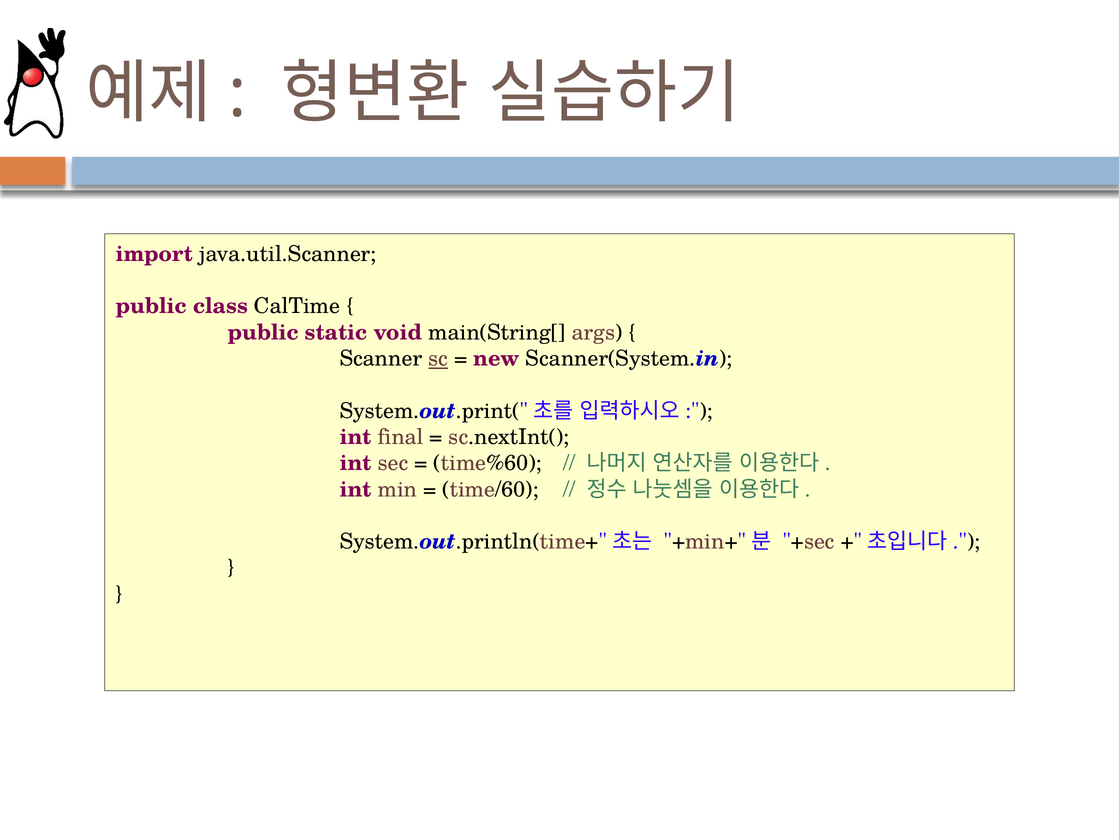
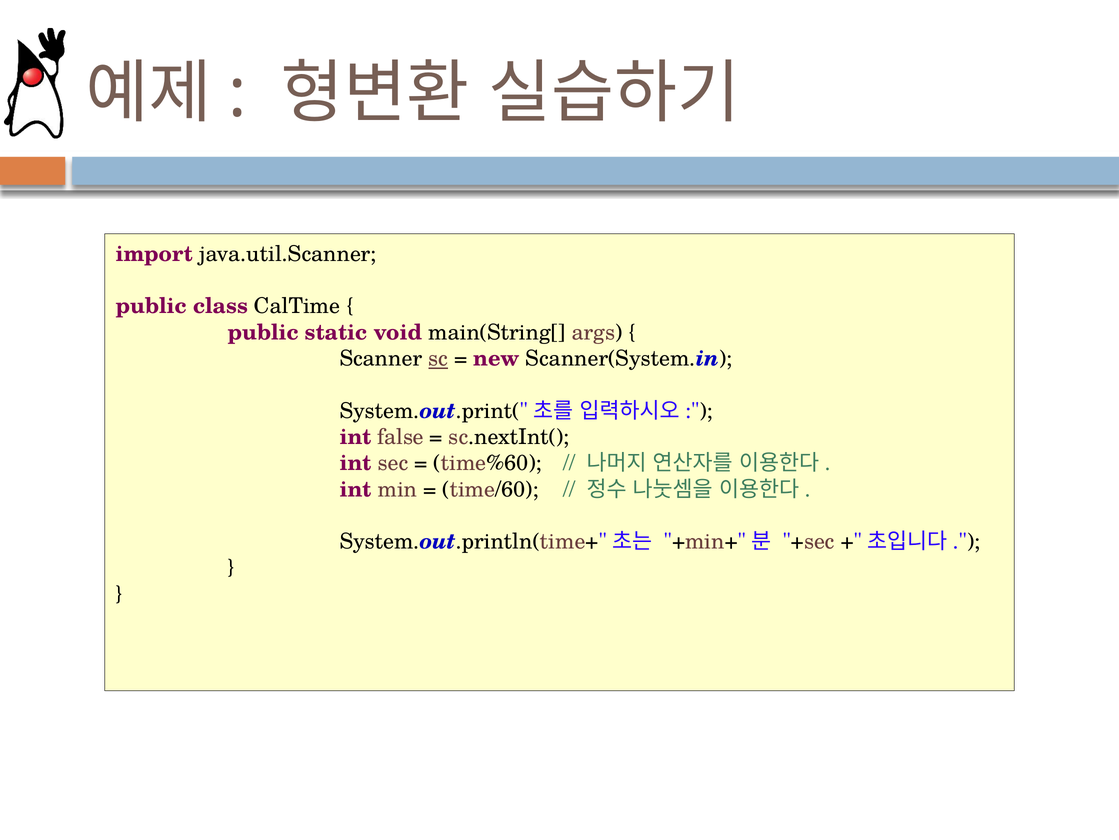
final: final -> false
